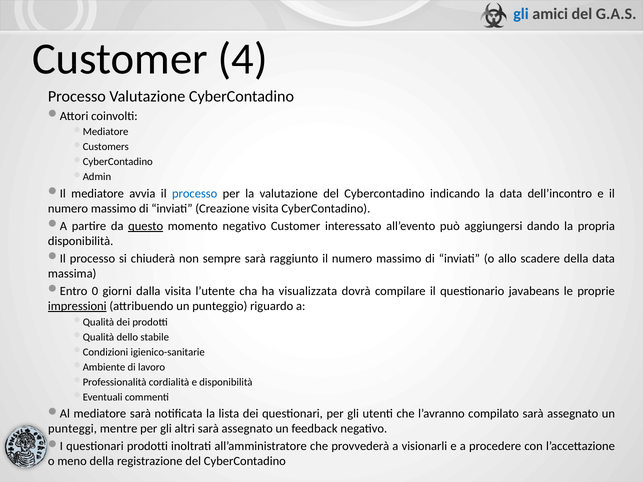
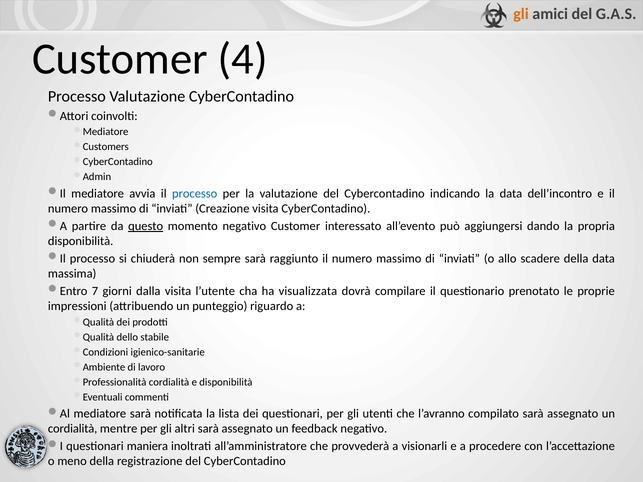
gli at (521, 14) colour: blue -> orange
0: 0 -> 7
javabeans: javabeans -> prenotato
impressioni underline: present -> none
punteggi at (72, 429): punteggi -> cordialità
questionari prodotti: prodotti -> maniera
